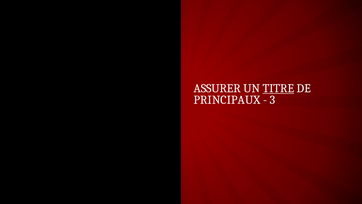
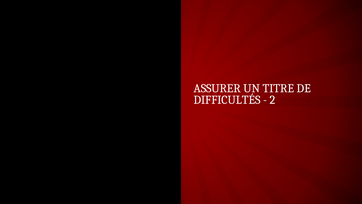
TITRE underline: present -> none
PRINCIPAUX: PRINCIPAUX -> DIFFICULTÉS
3: 3 -> 2
